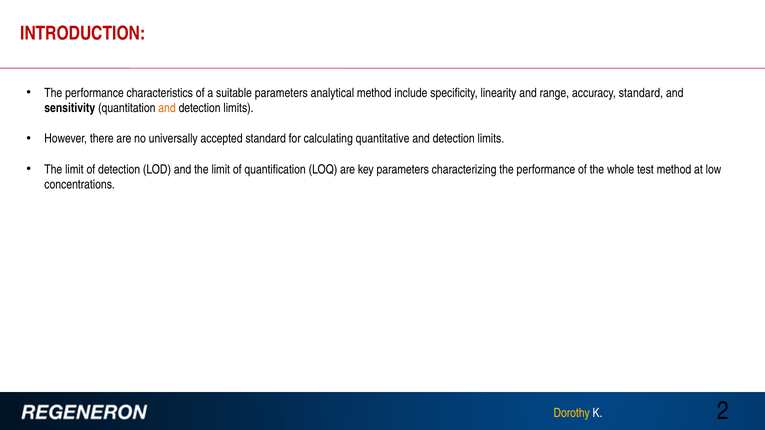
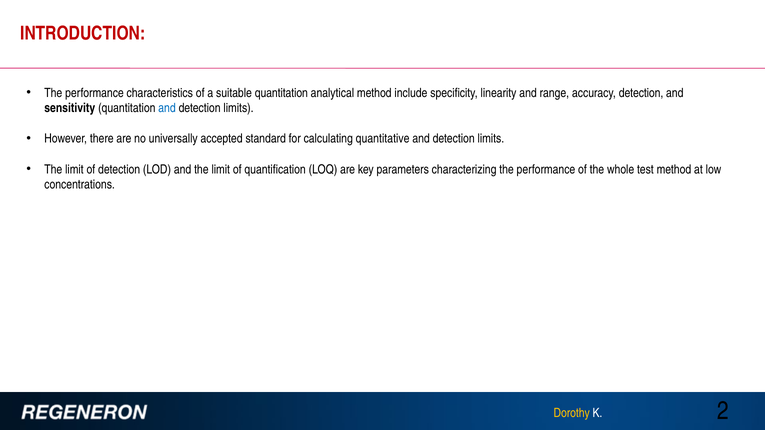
suitable parameters: parameters -> quantitation
accuracy standard: standard -> detection
and at (167, 108) colour: orange -> blue
